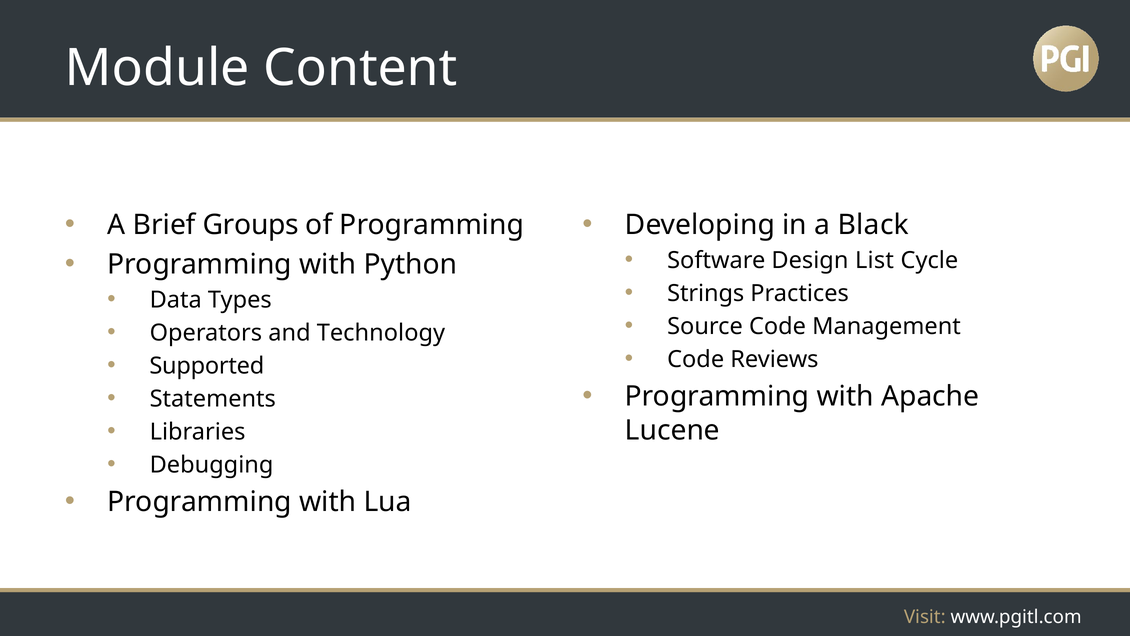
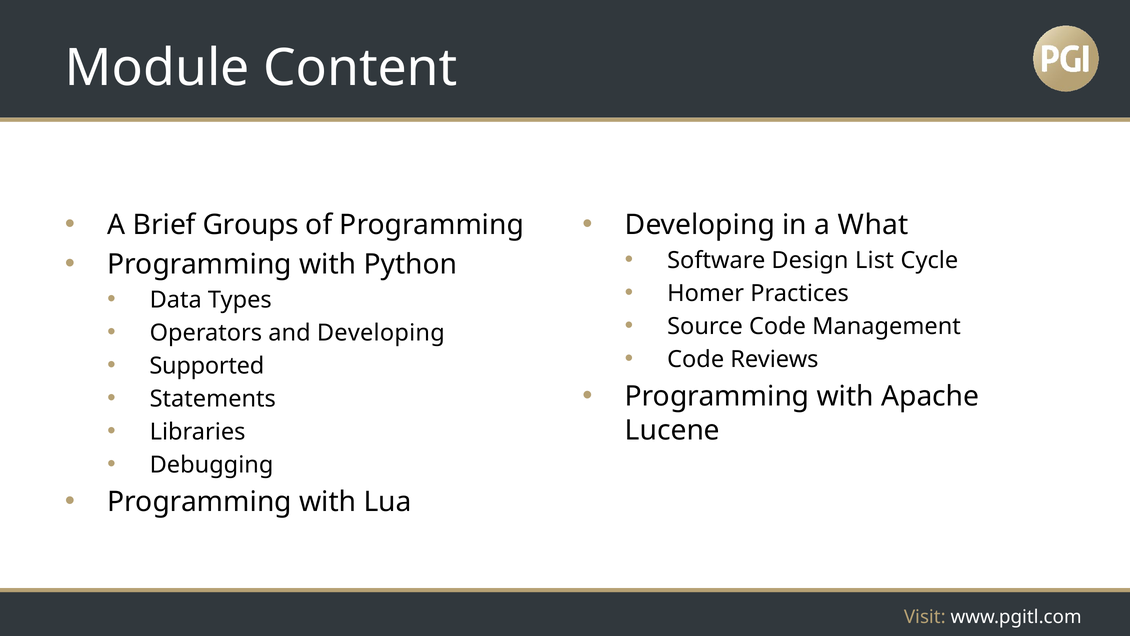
Black: Black -> What
Strings: Strings -> Homer
and Technology: Technology -> Developing
